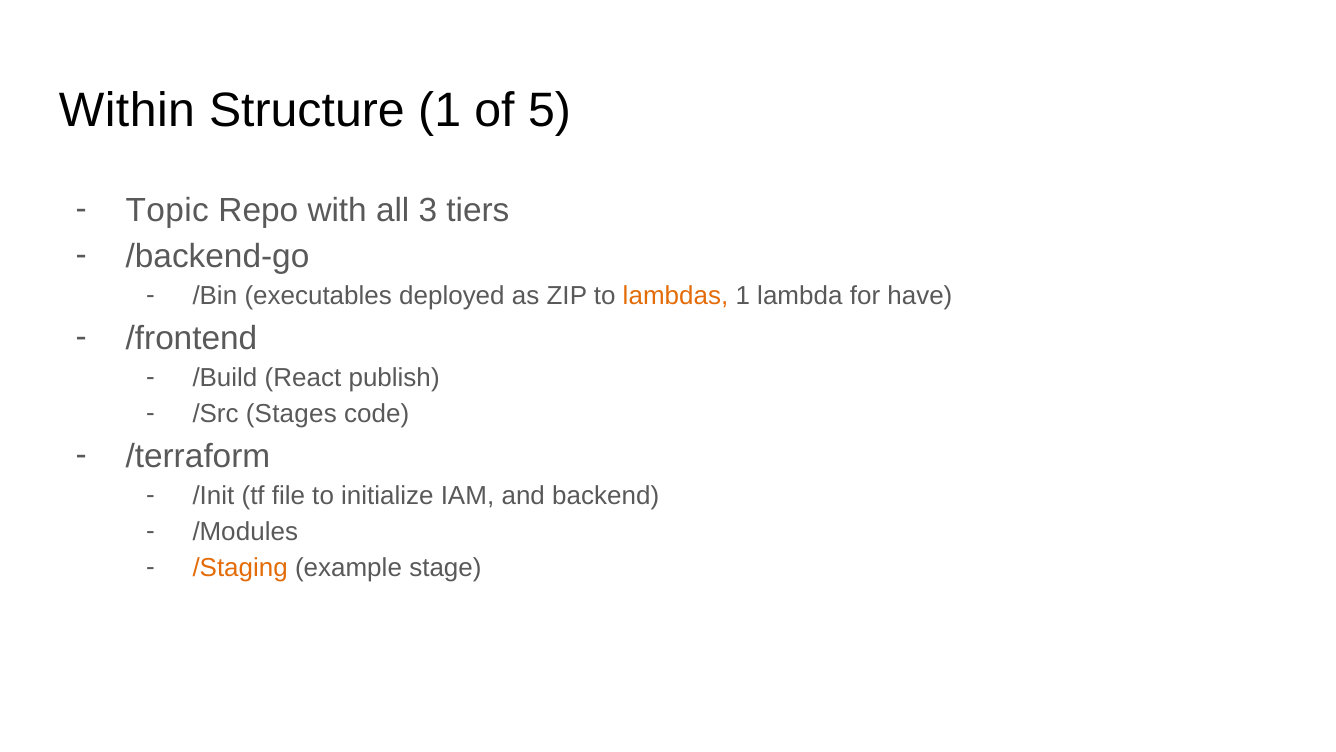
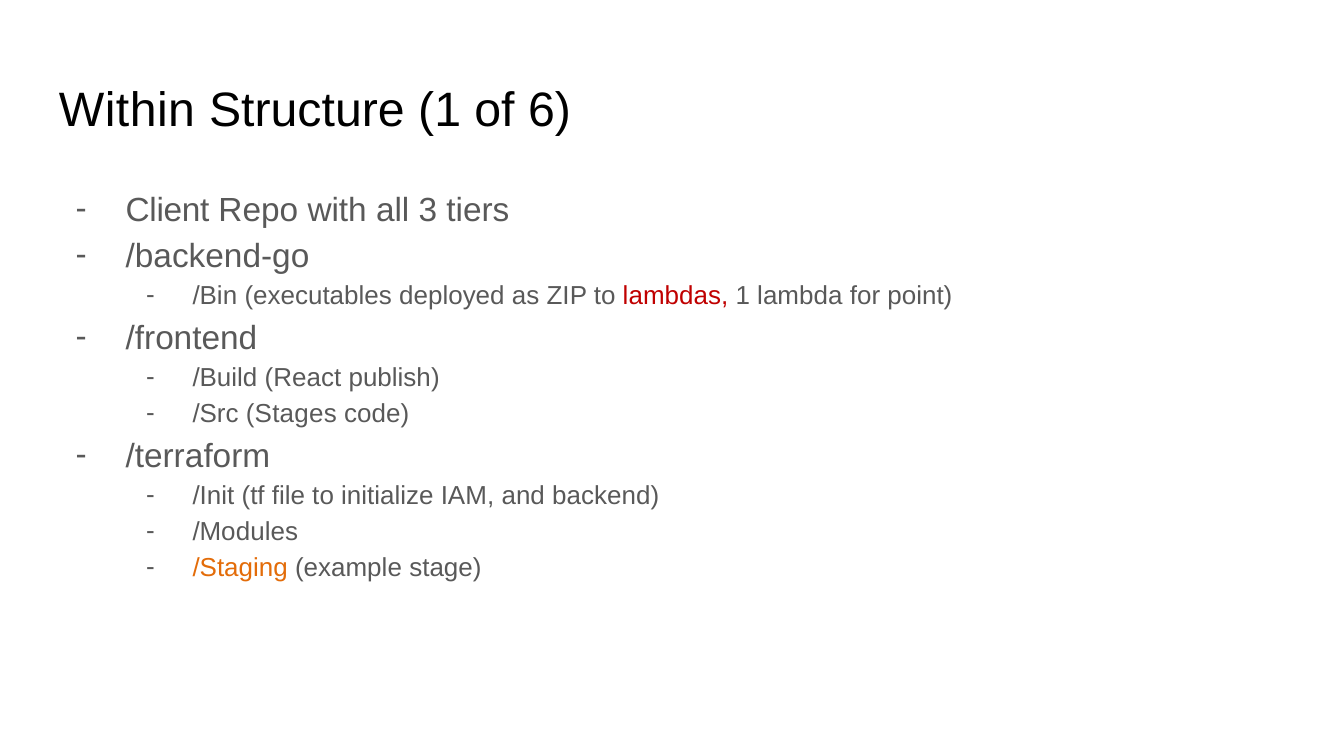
5: 5 -> 6
Topic: Topic -> Client
lambdas colour: orange -> red
have: have -> point
